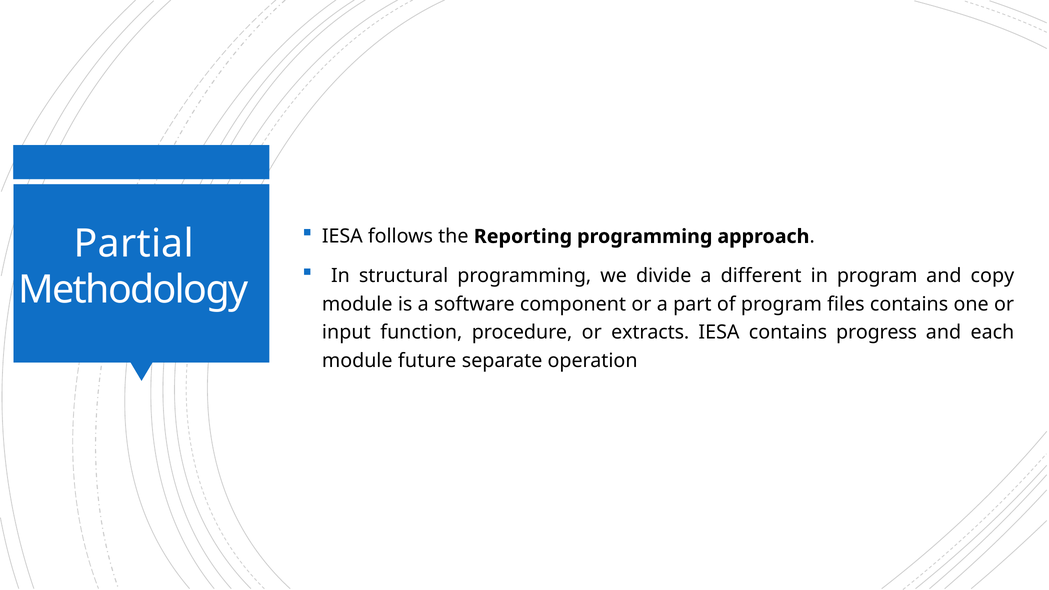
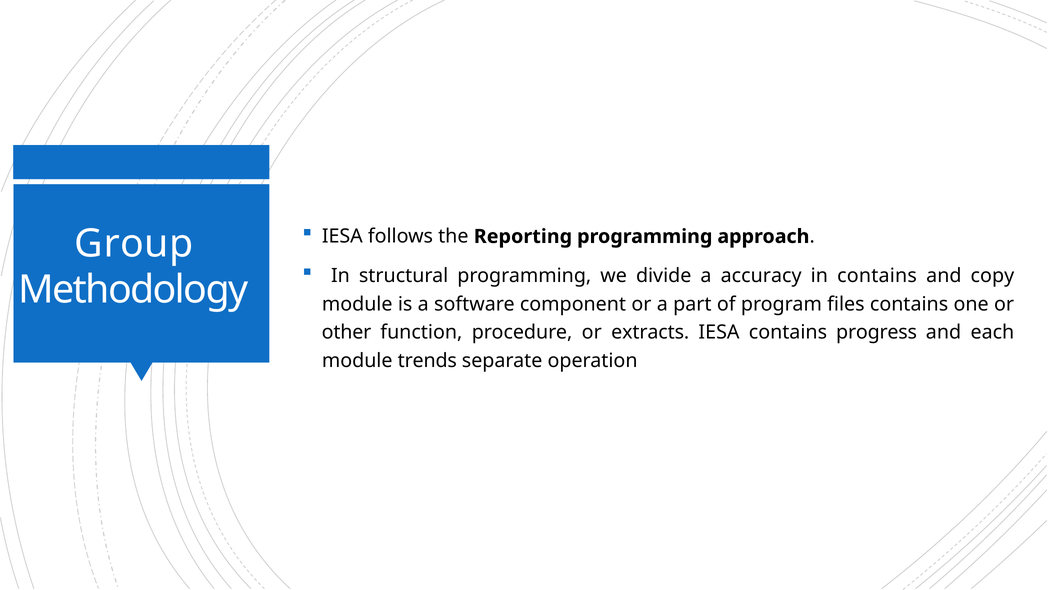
Partial: Partial -> Group
different: different -> accuracy
in program: program -> contains
input: input -> other
future: future -> trends
